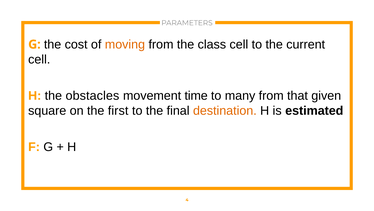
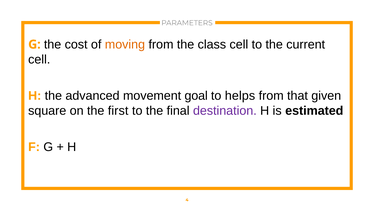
obstacles: obstacles -> advanced
time: time -> goal
many: many -> helps
destination colour: orange -> purple
